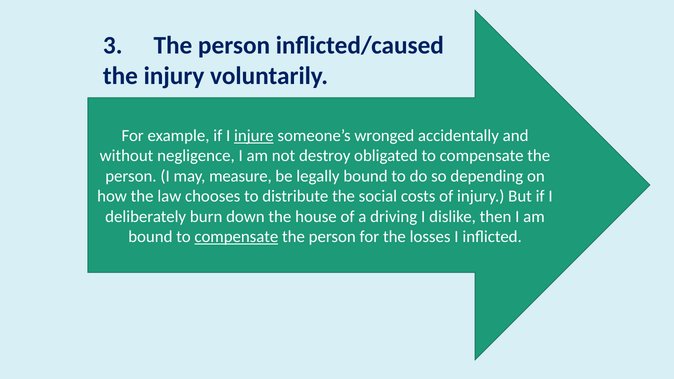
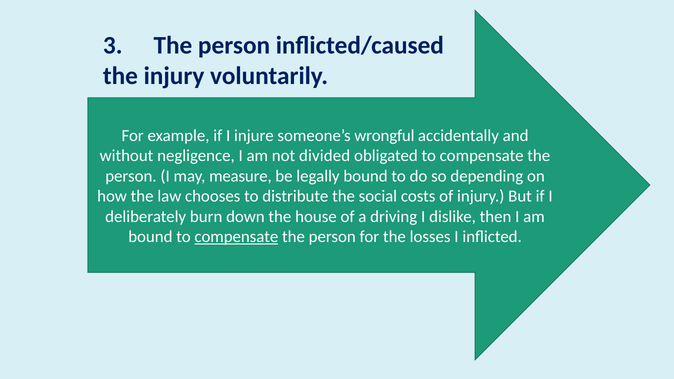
injure underline: present -> none
wronged: wronged -> wrongful
destroy: destroy -> divided
